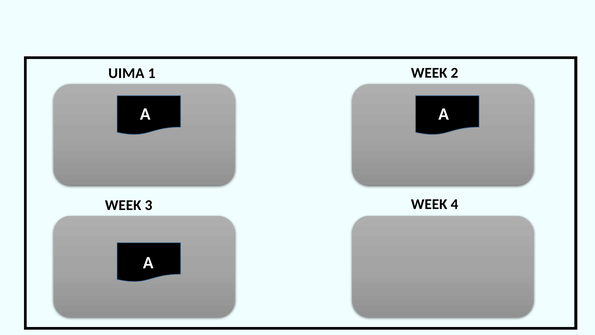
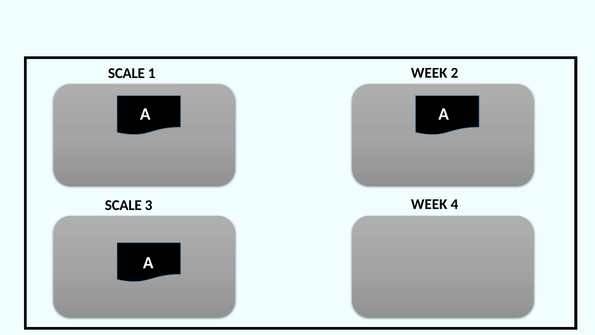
UIMA at (126, 73): UIMA -> SCALE
WEEK at (123, 205): WEEK -> SCALE
